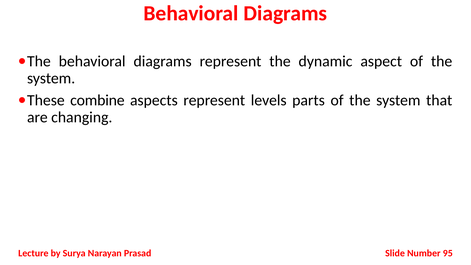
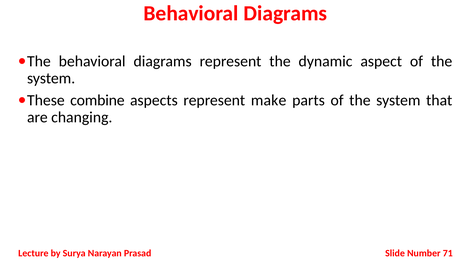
levels: levels -> make
95: 95 -> 71
